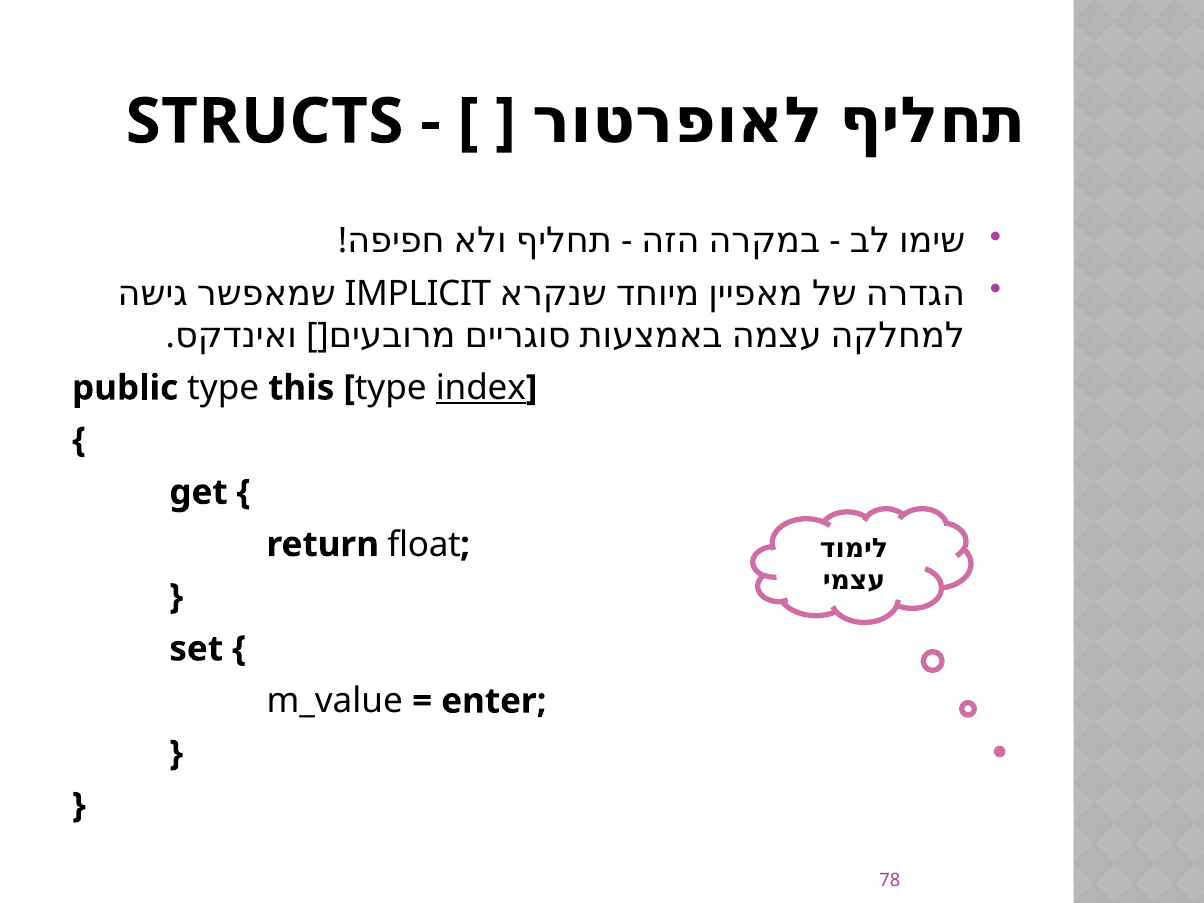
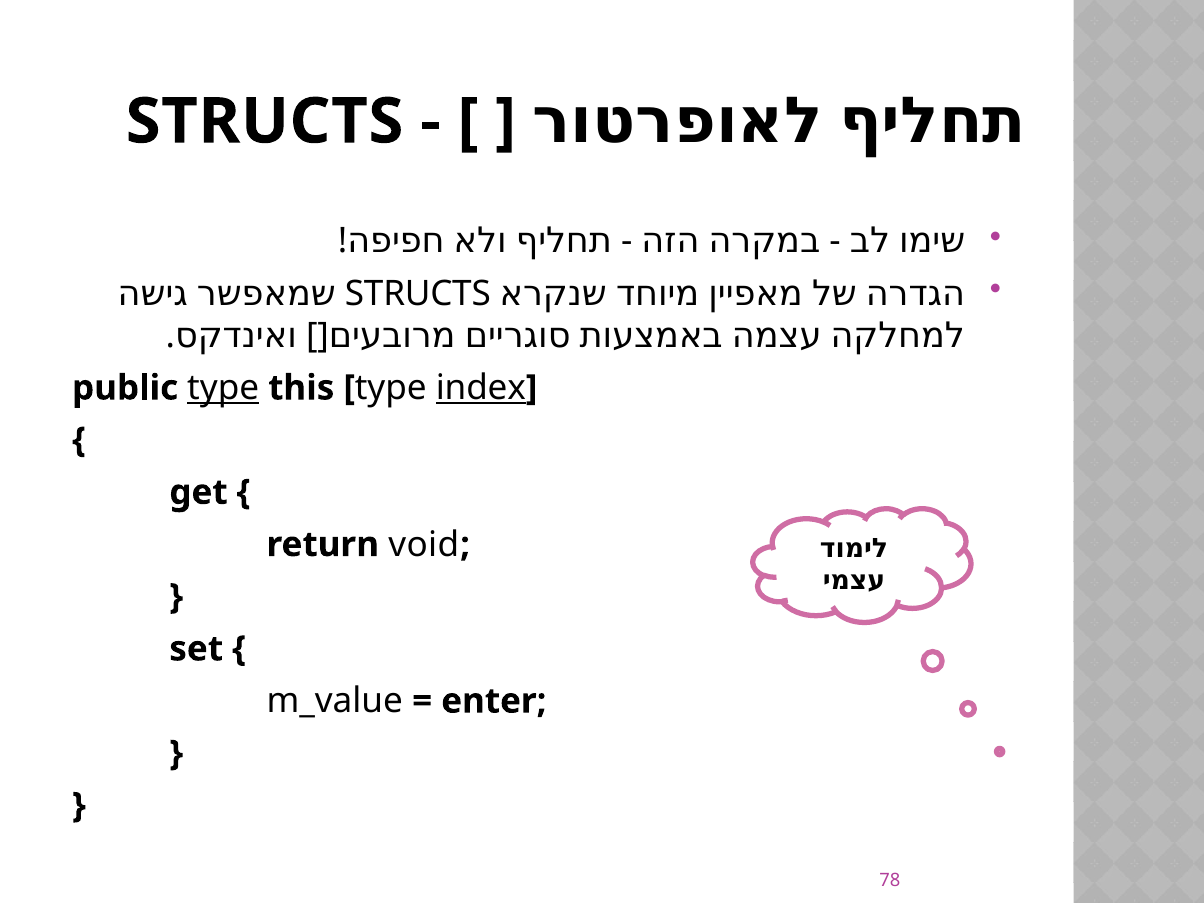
IMPLICIT at (418, 294): IMPLICIT -> STRUCTS
type at (223, 388) underline: none -> present
float: float -> void
